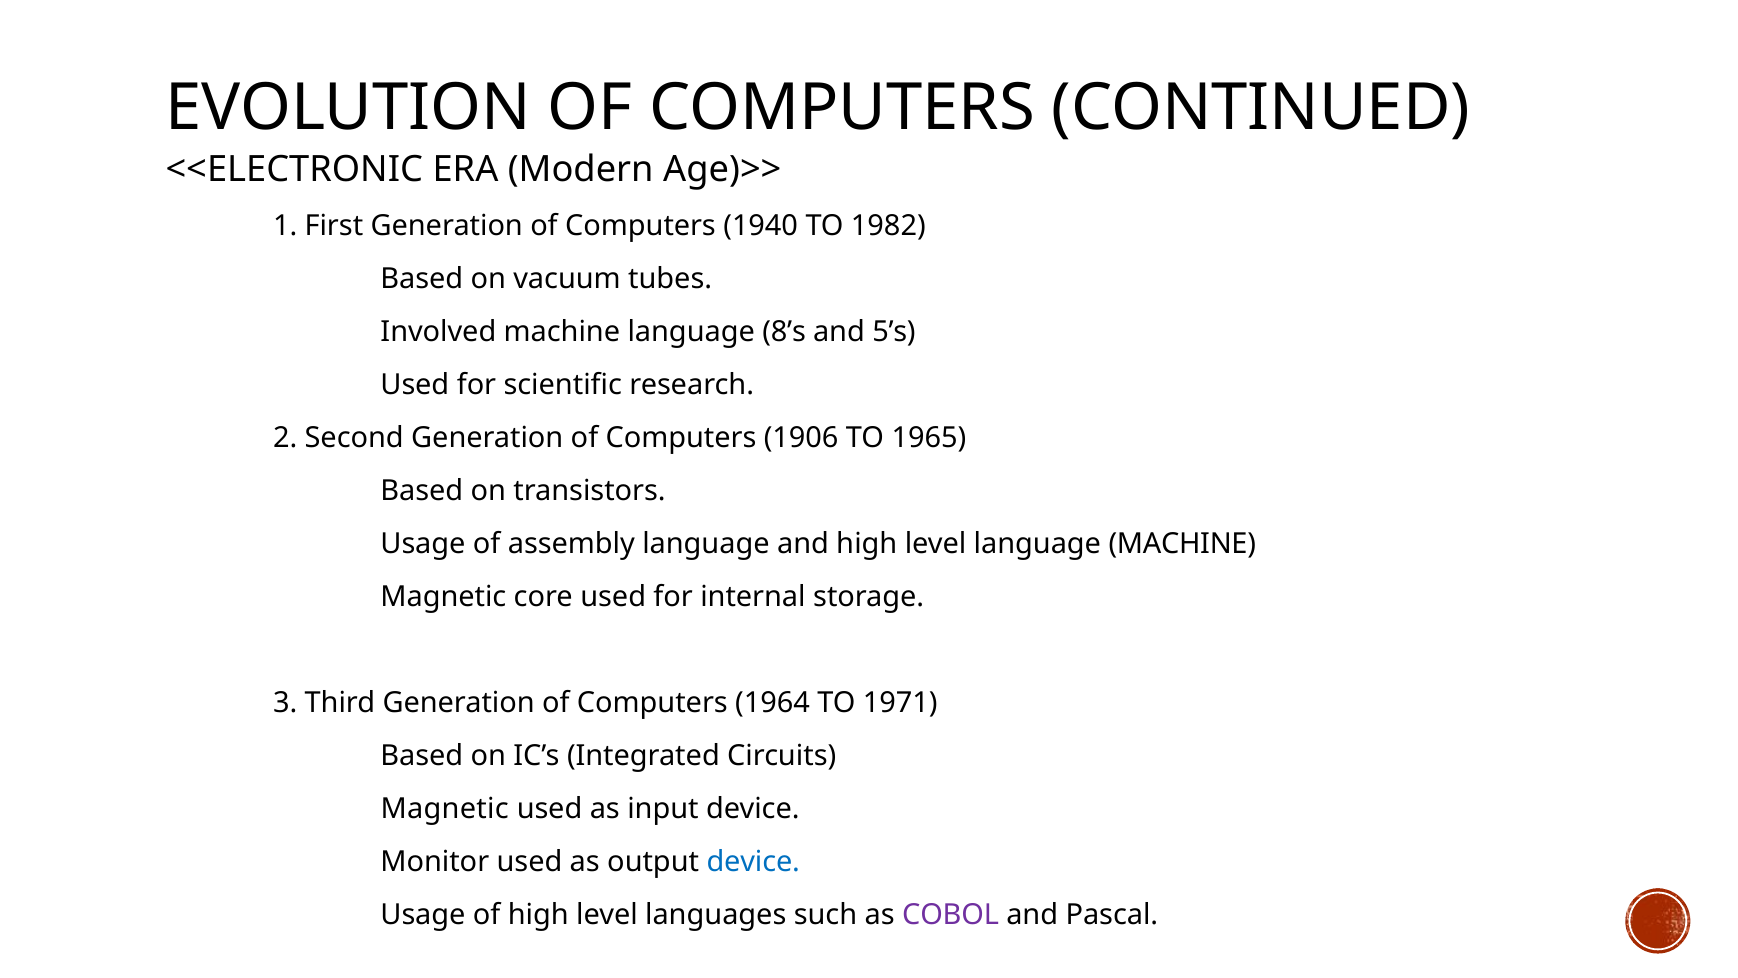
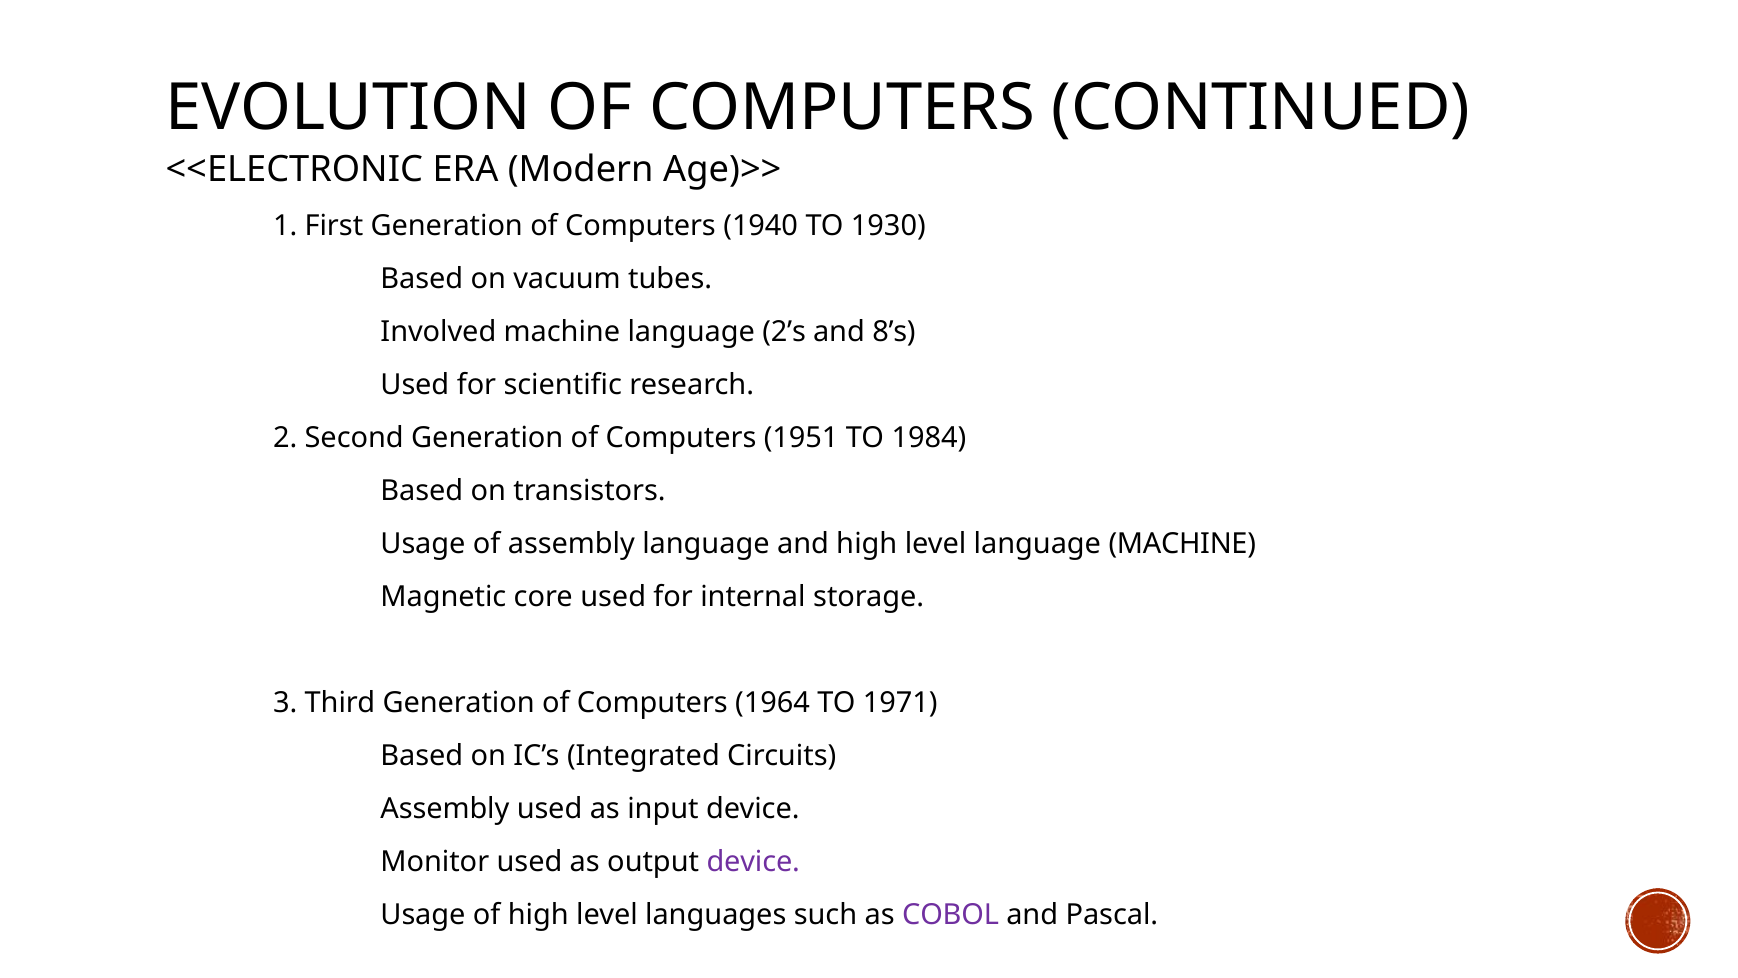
1982: 1982 -> 1930
8’s: 8’s -> 2’s
5’s: 5’s -> 8’s
1906: 1906 -> 1951
1965: 1965 -> 1984
Magnetic at (445, 809): Magnetic -> Assembly
device at (753, 862) colour: blue -> purple
